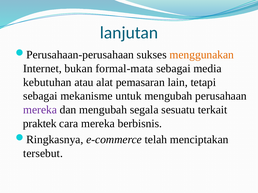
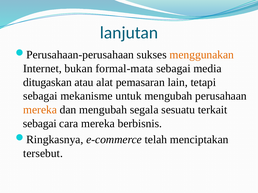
kebutuhan: kebutuhan -> ditugaskan
mereka at (40, 110) colour: purple -> orange
praktek at (40, 124): praktek -> sebagai
